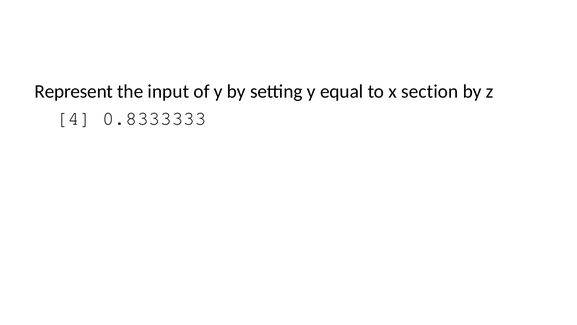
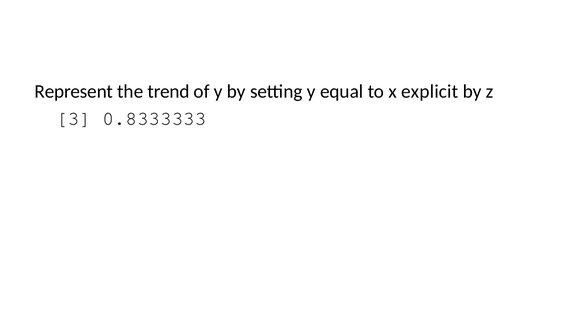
input: input -> trend
section: section -> explicit
4: 4 -> 3
